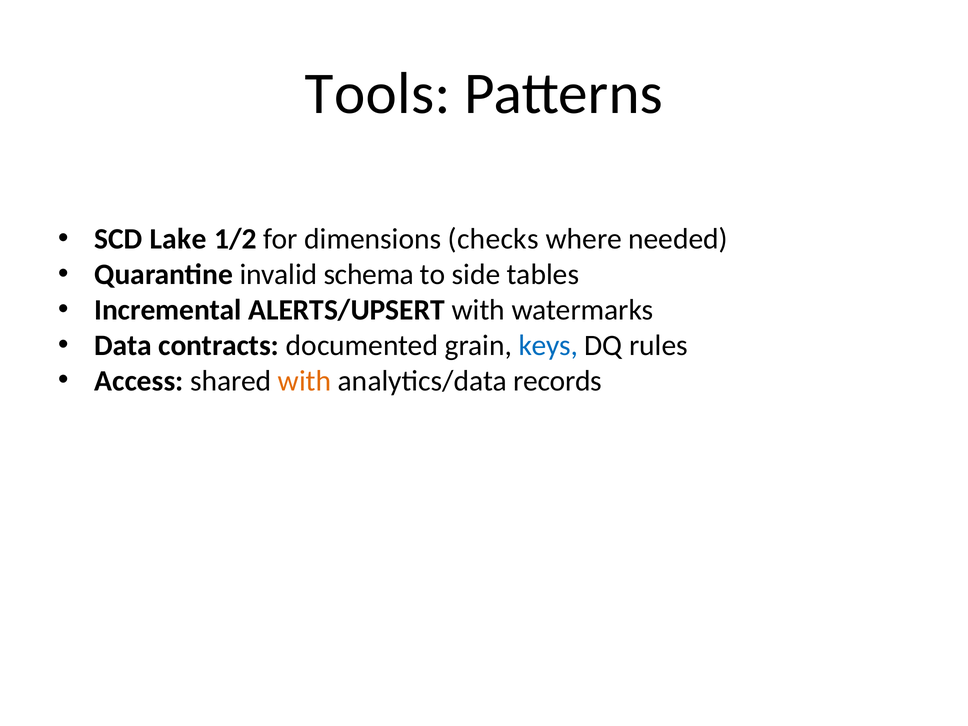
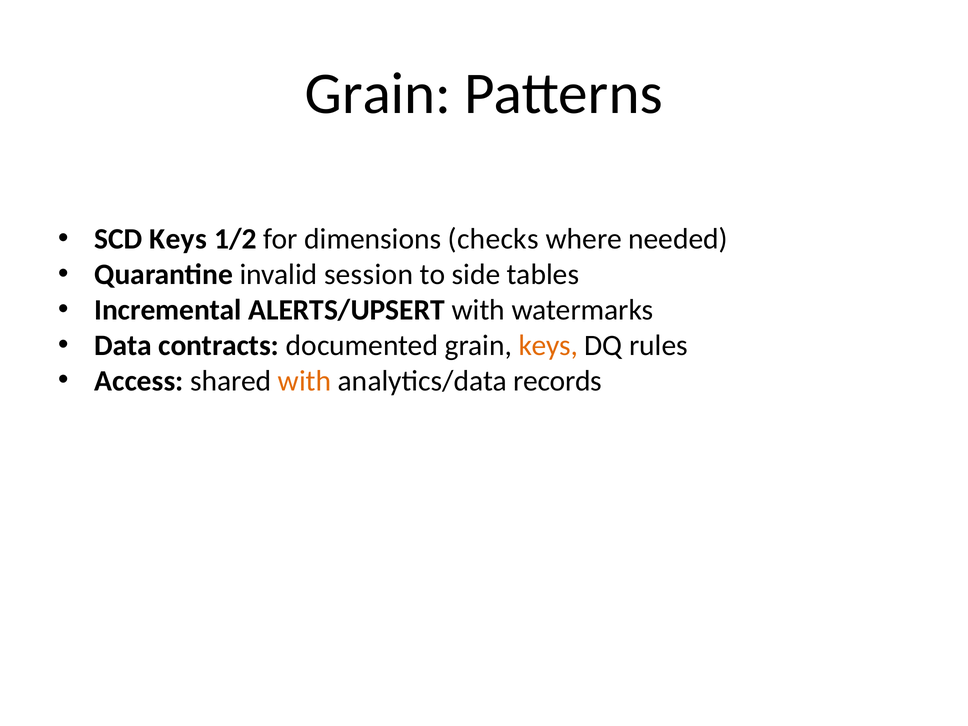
Tools at (378, 94): Tools -> Grain
SCD Lake: Lake -> Keys
schema: schema -> session
keys at (548, 345) colour: blue -> orange
